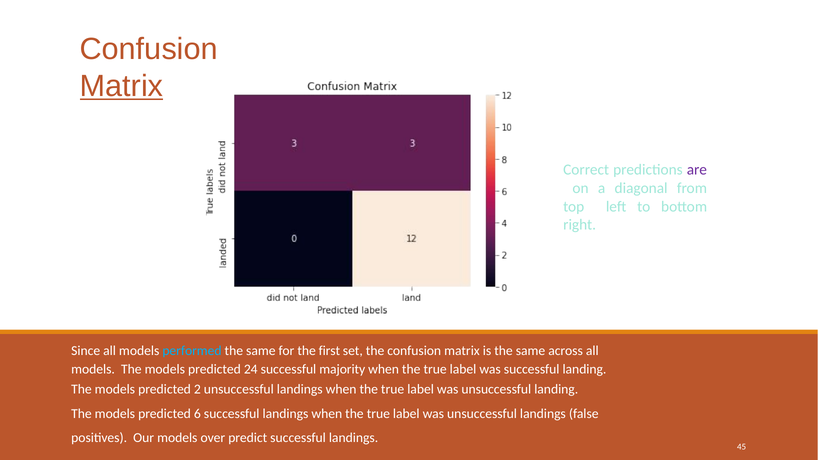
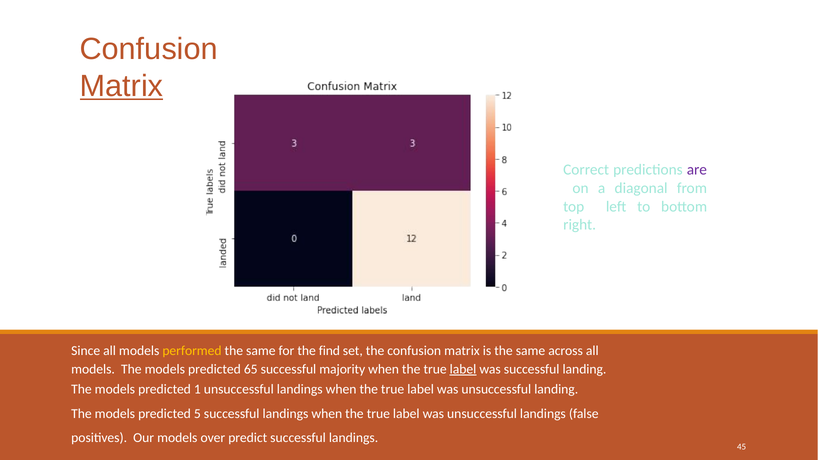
performed colour: light blue -> yellow
first: first -> find
24: 24 -> 65
label at (463, 369) underline: none -> present
2: 2 -> 1
6: 6 -> 5
